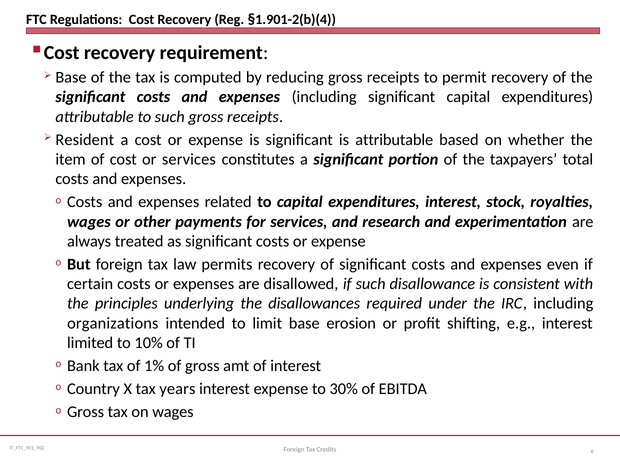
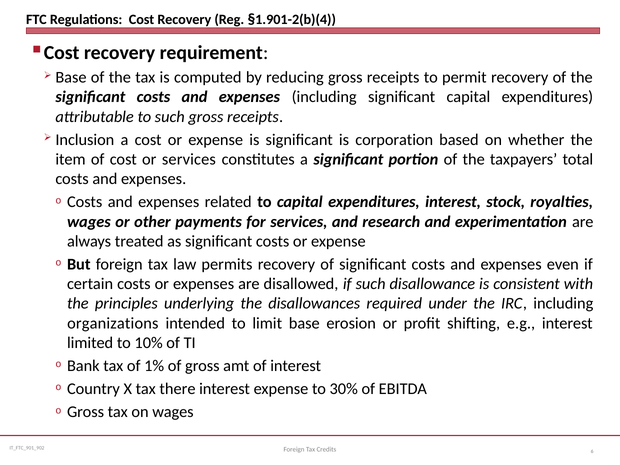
Resident: Resident -> Inclusion
is attributable: attributable -> corporation
years: years -> there
